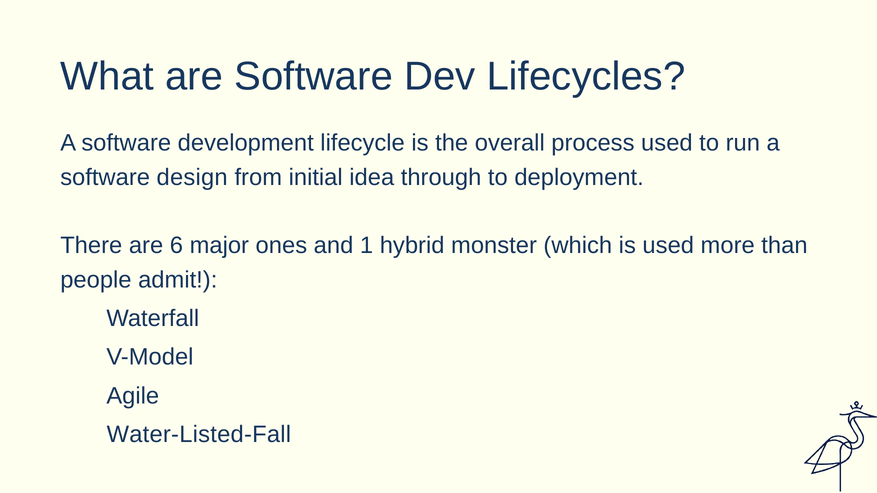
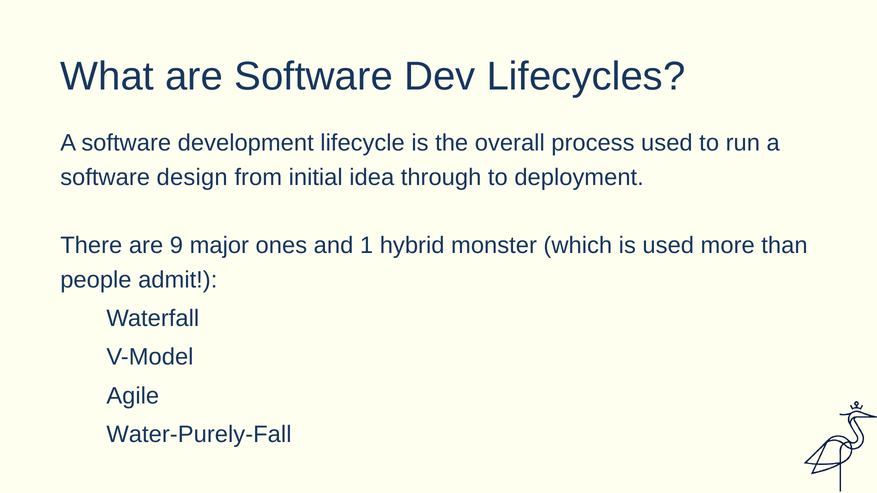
6: 6 -> 9
Water-Listed-Fall: Water-Listed-Fall -> Water-Purely-Fall
